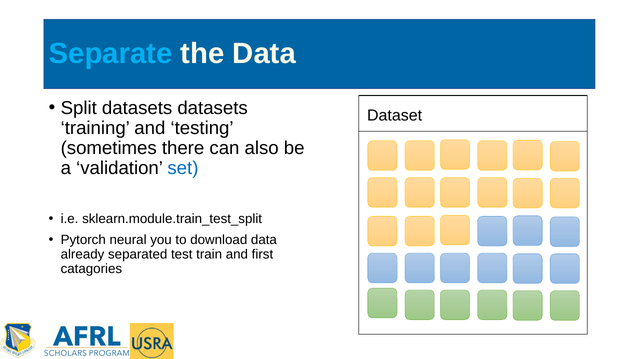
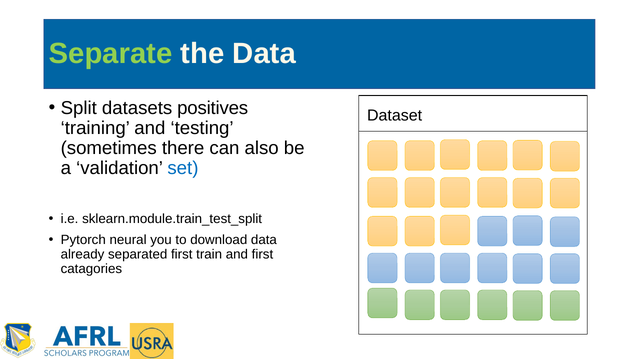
Separate colour: light blue -> light green
datasets datasets: datasets -> positives
separated test: test -> first
